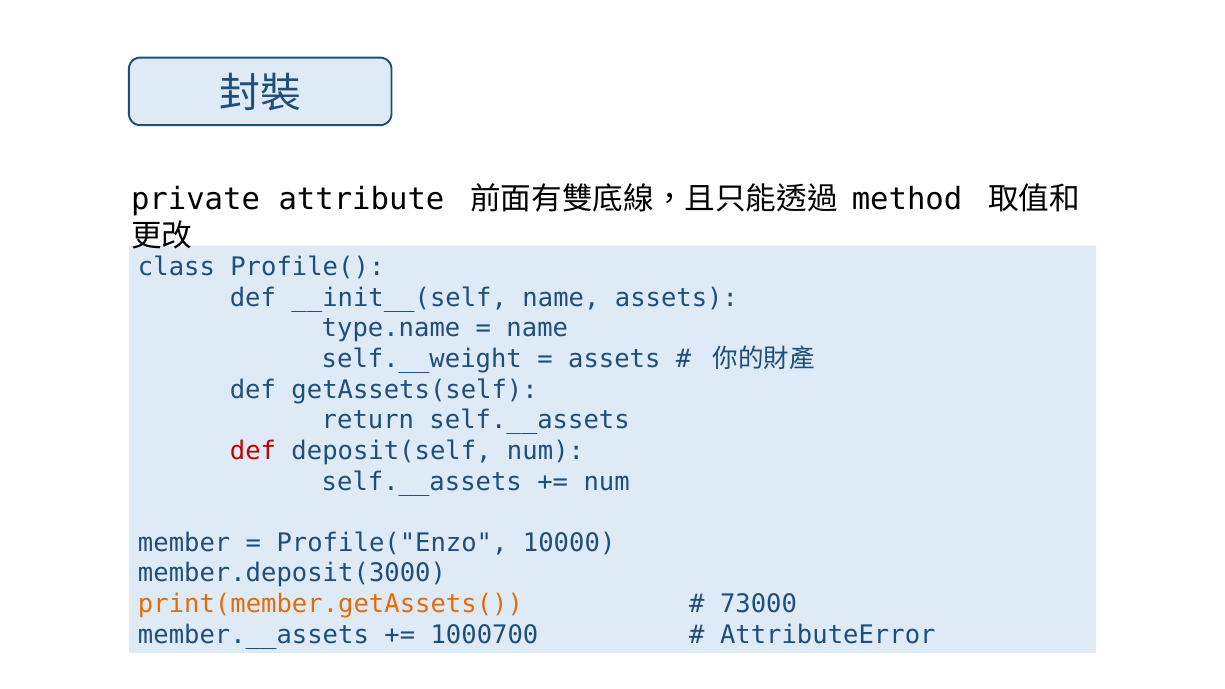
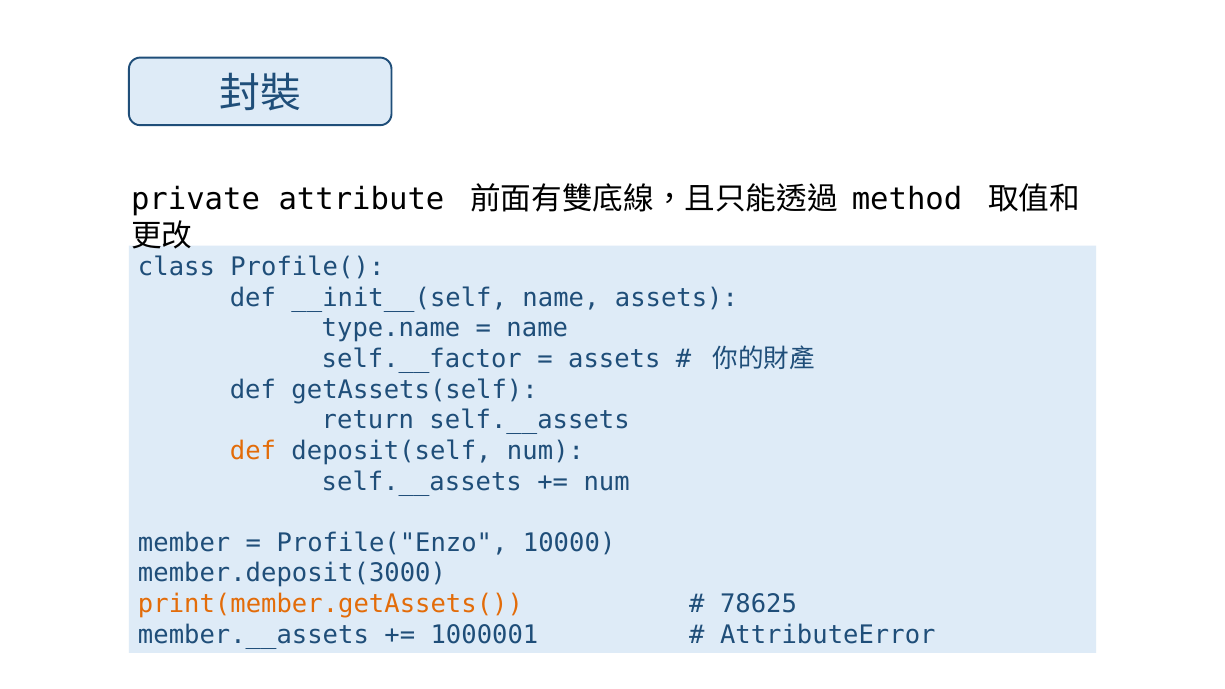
self.__weight: self.__weight -> self.__factor
def at (253, 451) colour: red -> orange
73000: 73000 -> 78625
1000700: 1000700 -> 1000001
